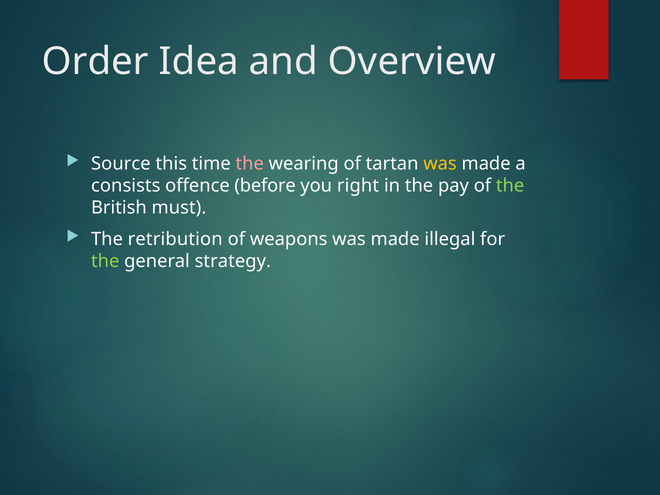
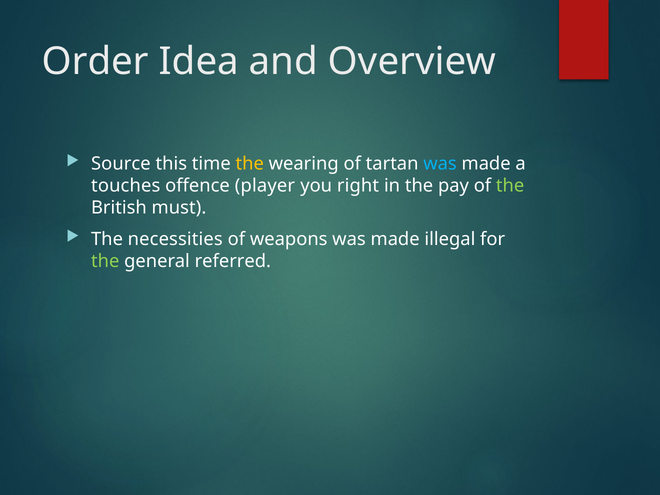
the at (250, 164) colour: pink -> yellow
was at (440, 164) colour: yellow -> light blue
consists: consists -> touches
before: before -> player
retribution: retribution -> necessities
strategy: strategy -> referred
